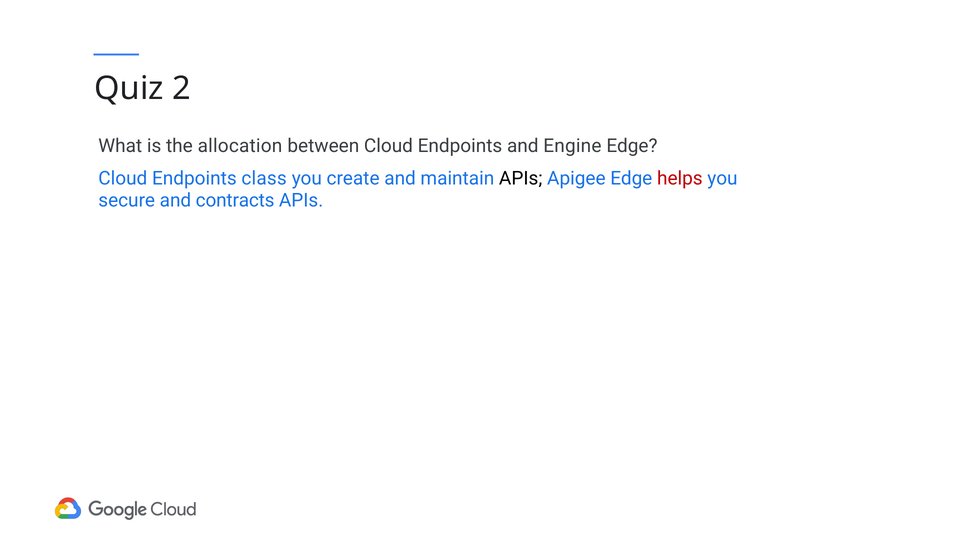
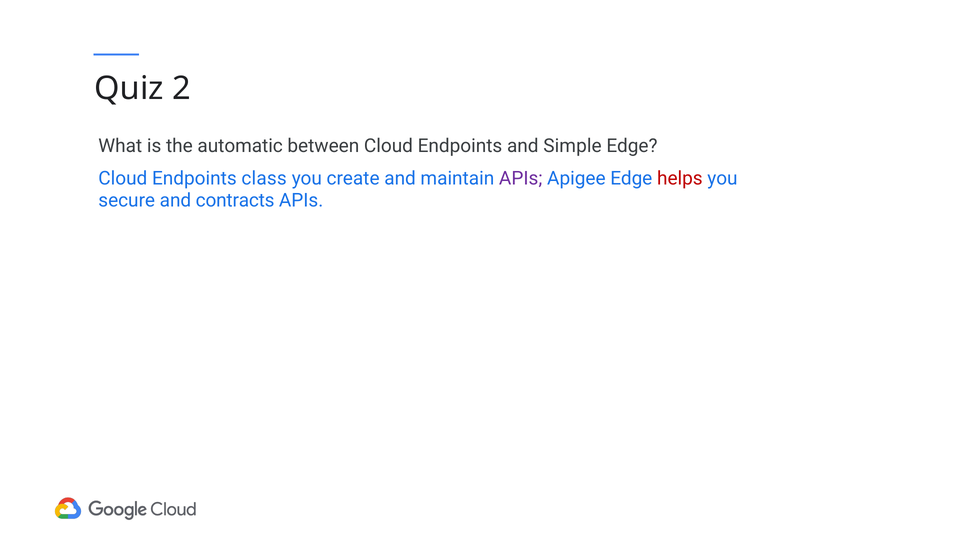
allocation: allocation -> automatic
Engine: Engine -> Simple
APIs at (521, 178) colour: black -> purple
